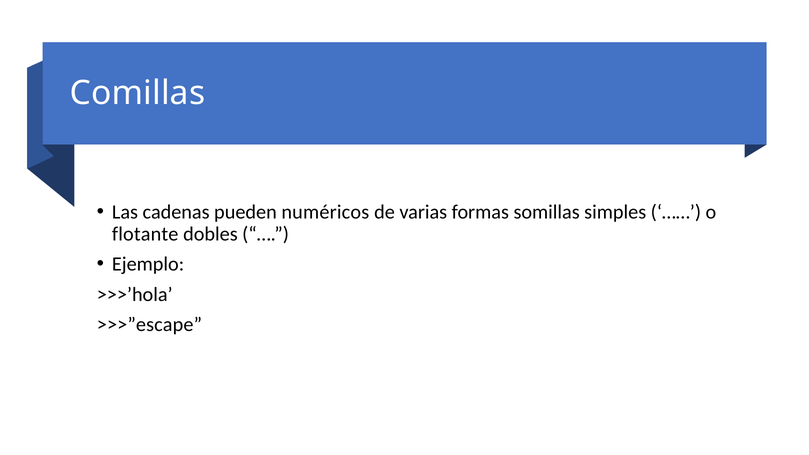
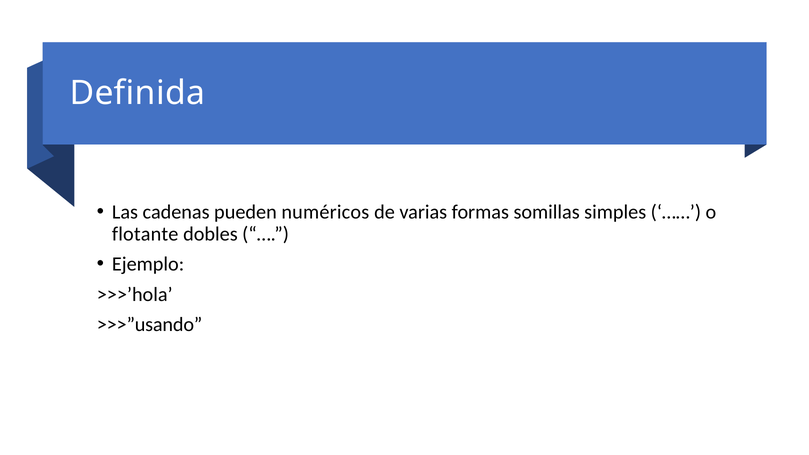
Comillas: Comillas -> Definida
>>>”escape: >>>”escape -> >>>”usando
